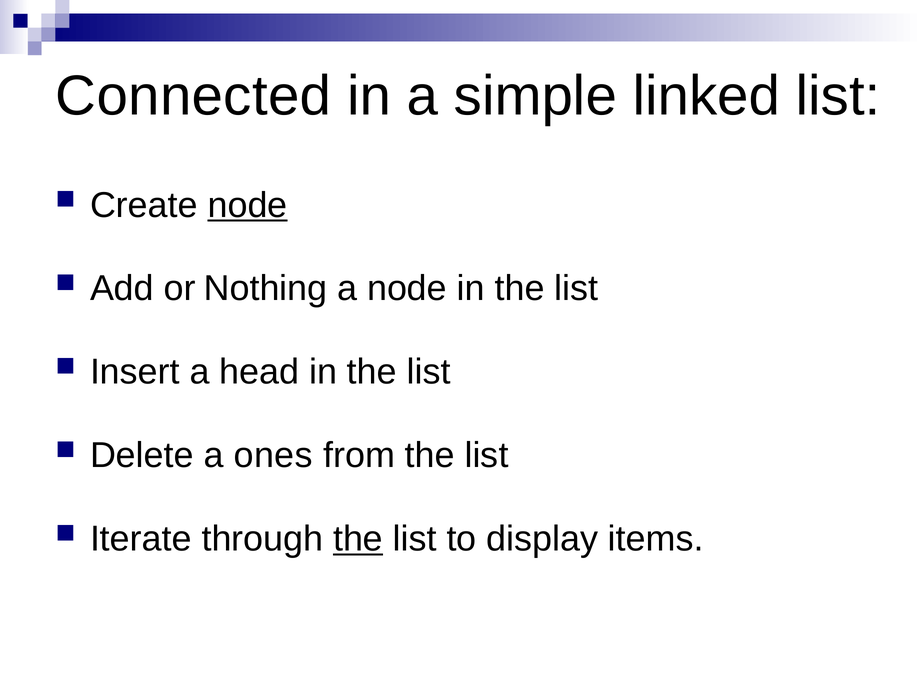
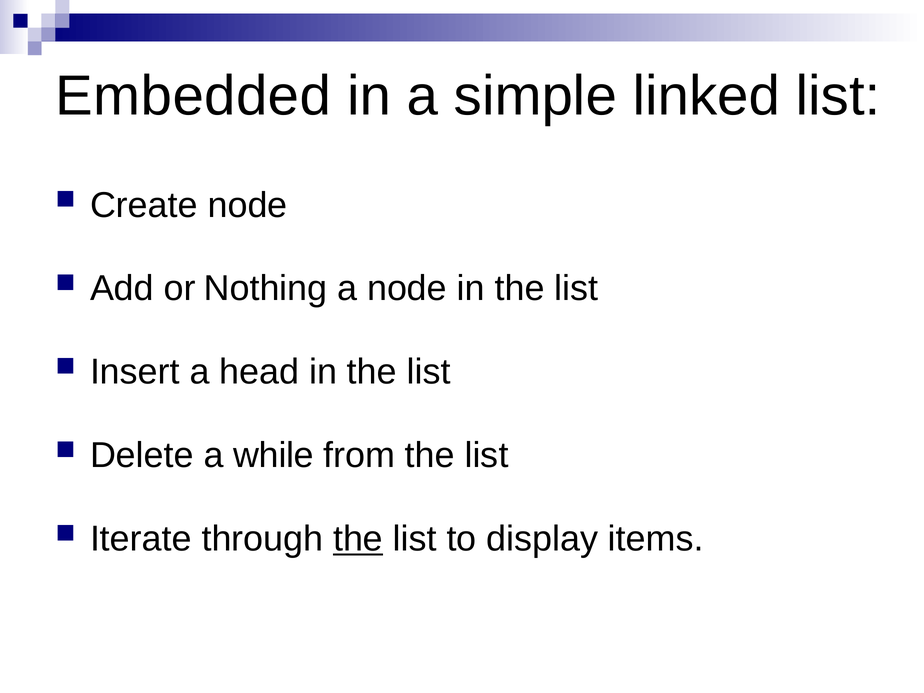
Connected: Connected -> Embedded
node at (248, 205) underline: present -> none
ones: ones -> while
